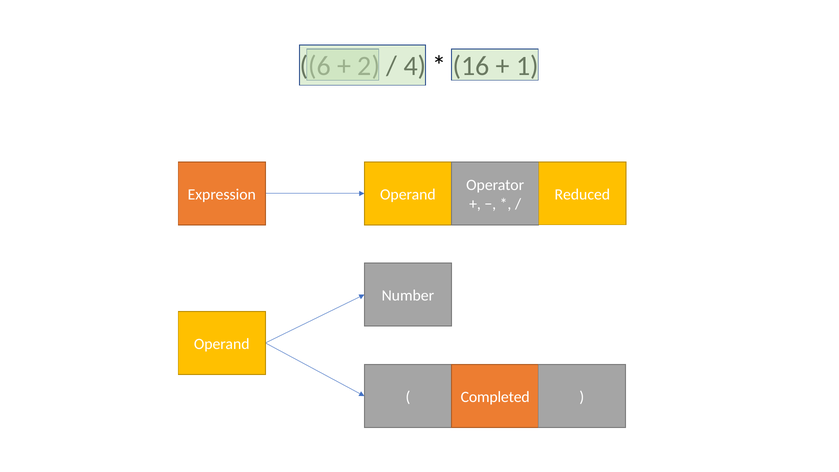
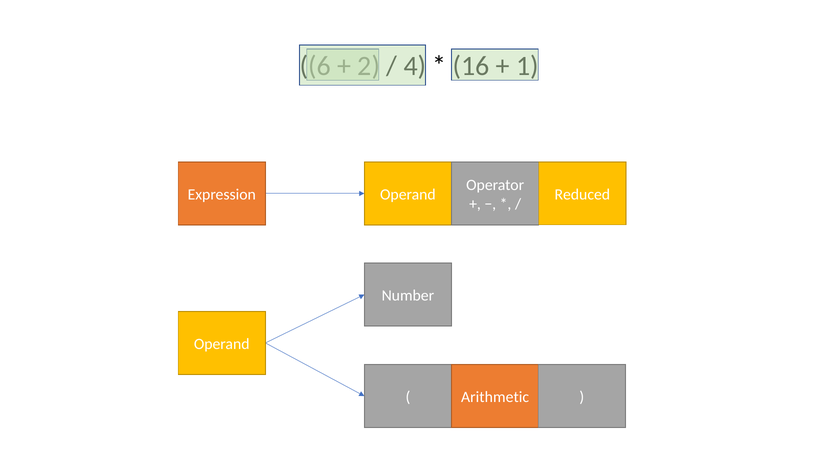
Completed: Completed -> Arithmetic
